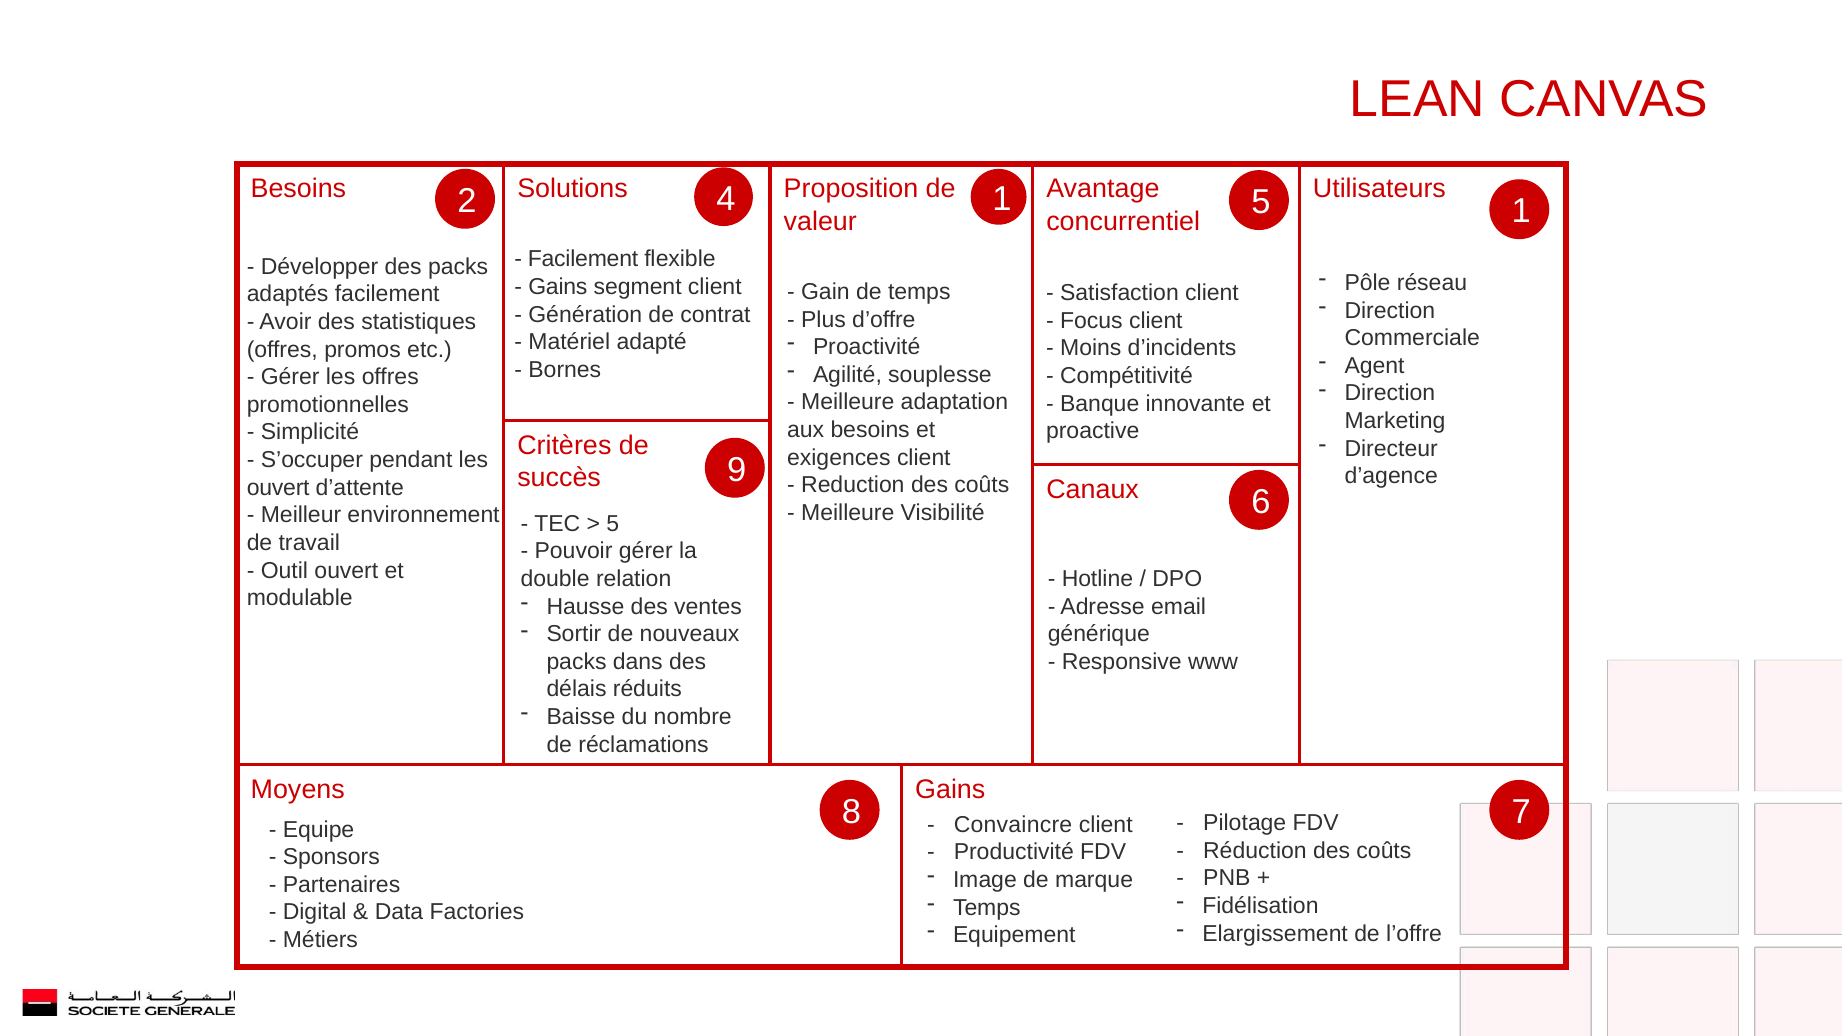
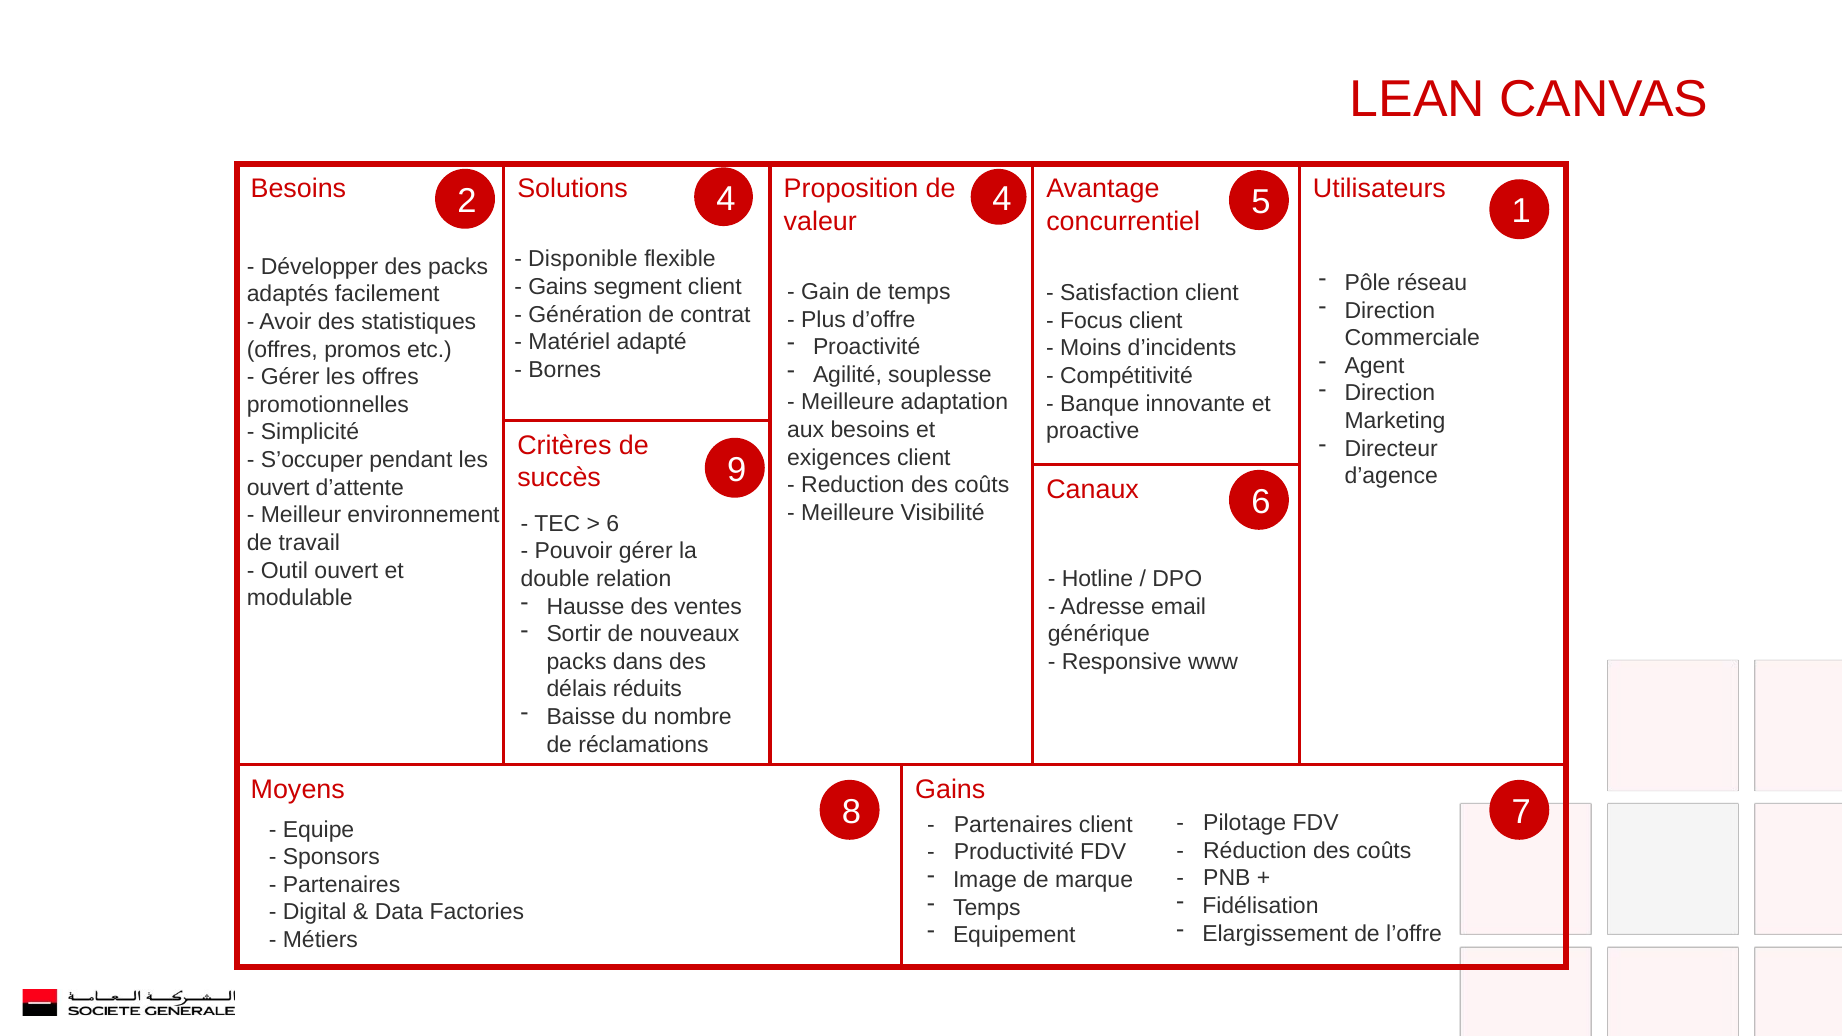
2 1: 1 -> 4
Facilement at (583, 259): Facilement -> Disponible
5 at (613, 524): 5 -> 6
Convaincre at (1013, 825): Convaincre -> Partenaires
